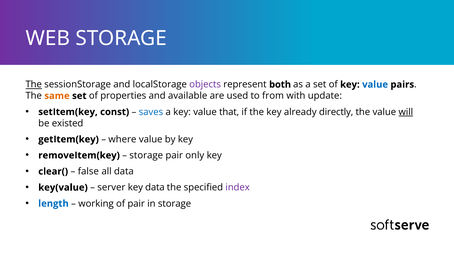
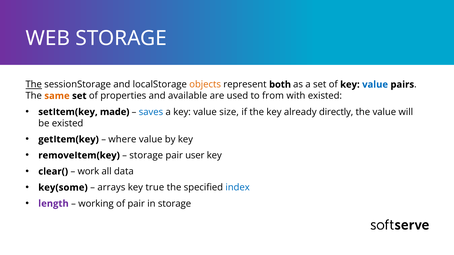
objects colour: purple -> orange
with update: update -> existed
const: const -> made
that: that -> size
will underline: present -> none
only: only -> user
false: false -> work
key(value: key(value -> key(some
server: server -> arrays
key data: data -> true
index colour: purple -> blue
length colour: blue -> purple
